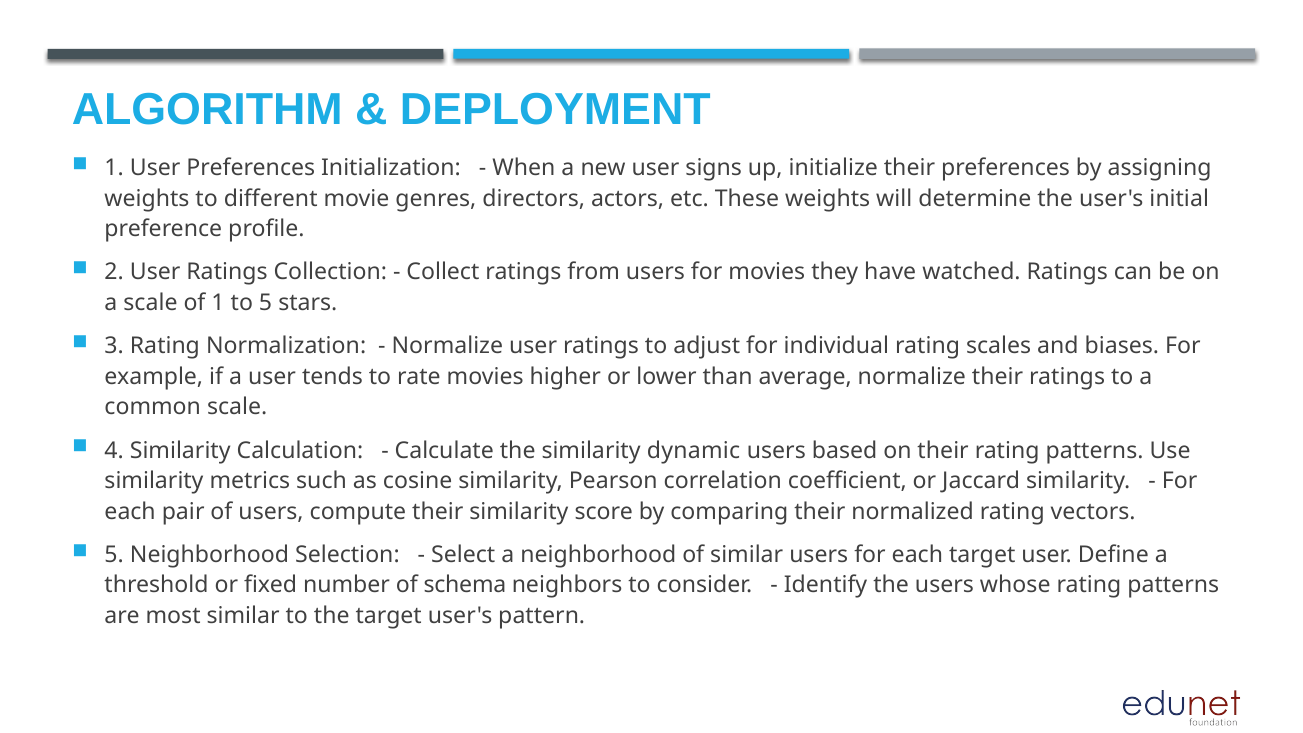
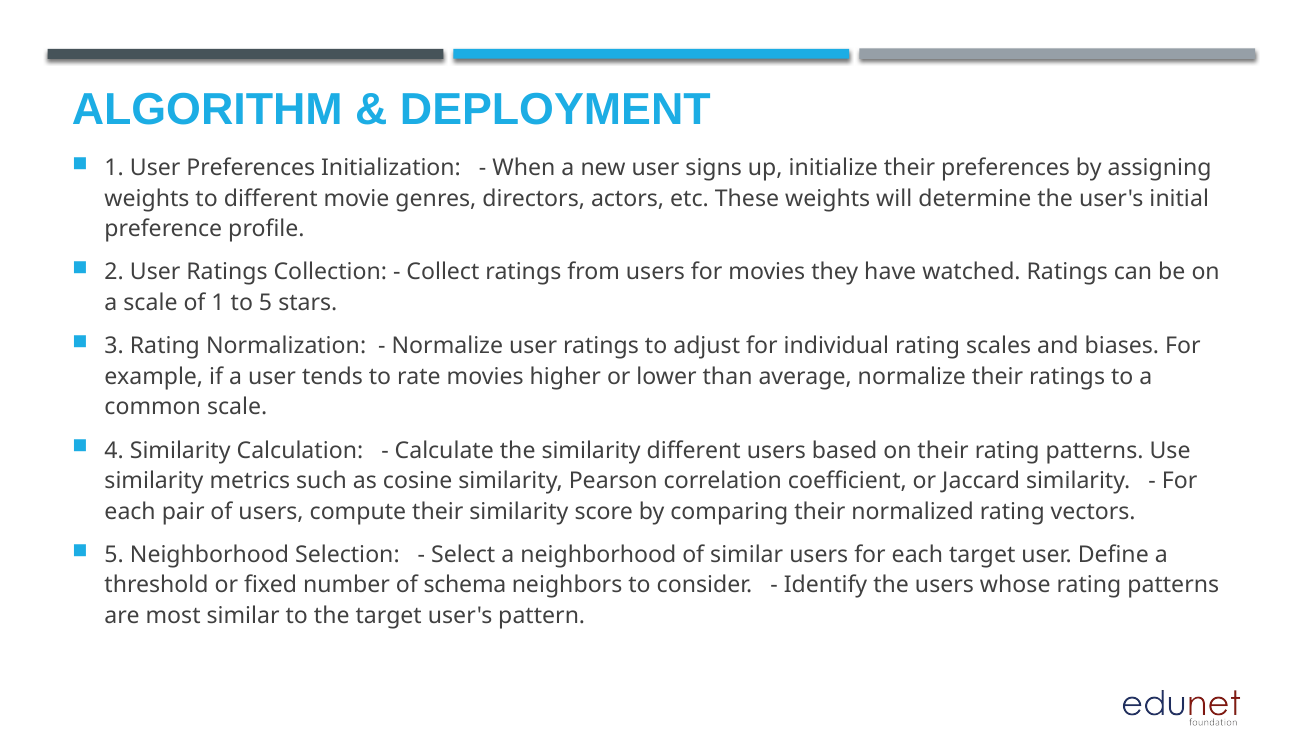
similarity dynamic: dynamic -> different
